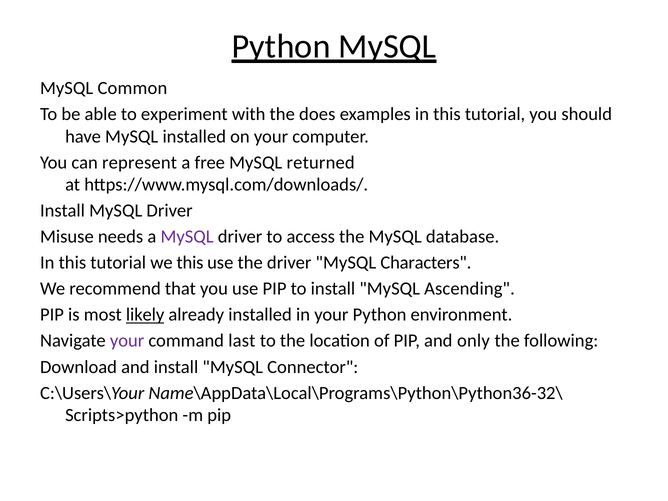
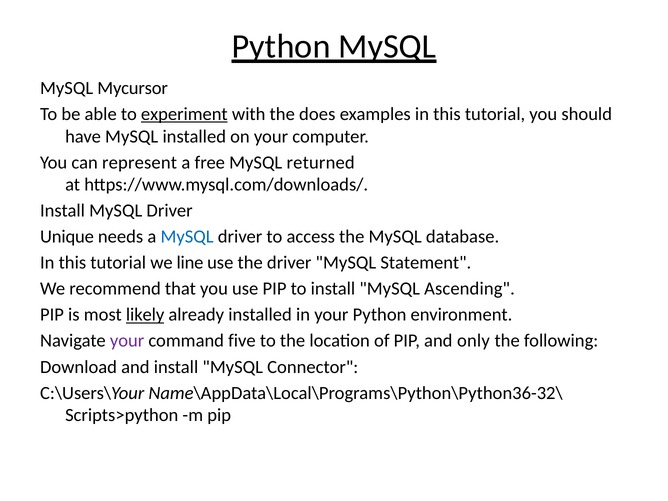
Common: Common -> Mycursor
experiment underline: none -> present
Misuse: Misuse -> Unique
MySQL at (187, 237) colour: purple -> blue
we this: this -> line
Characters: Characters -> Statement
last: last -> five
